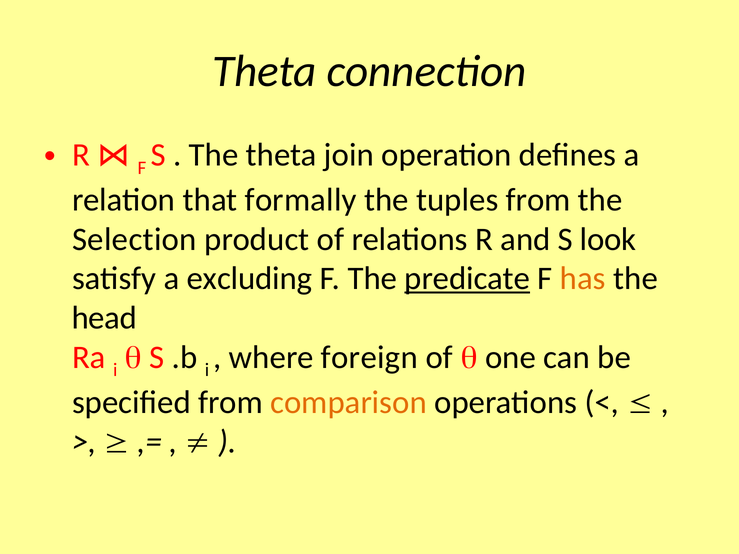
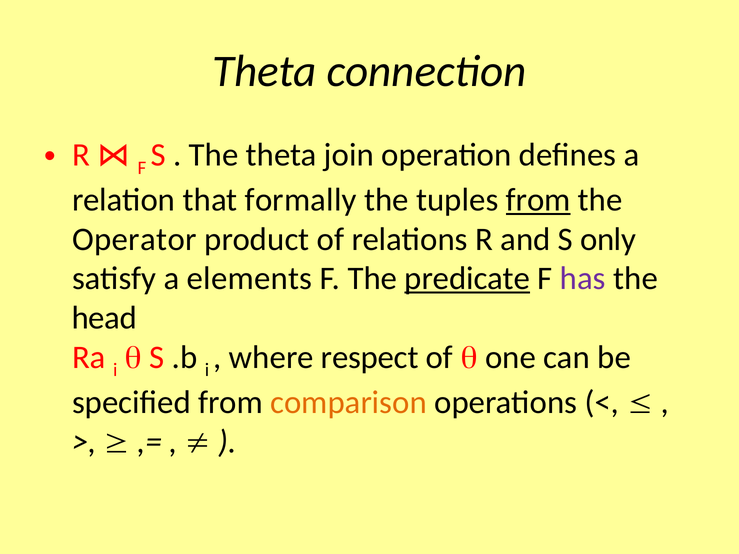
from at (538, 200) underline: none -> present
Selection: Selection -> Operator
look: look -> only
excluding: excluding -> elements
has colour: orange -> purple
foreign: foreign -> respect
